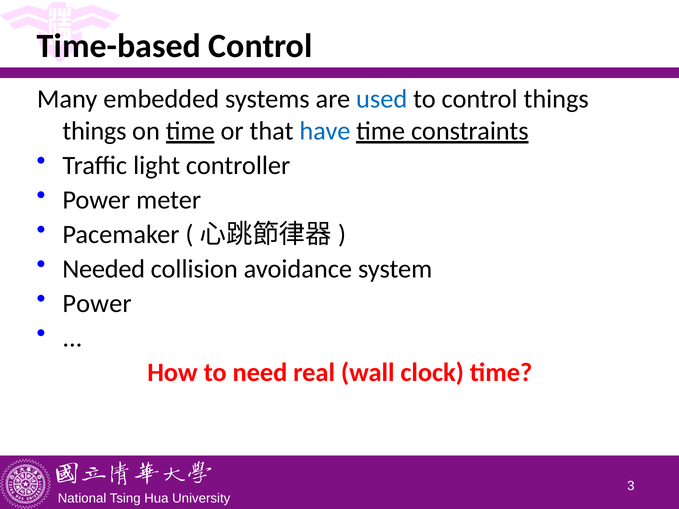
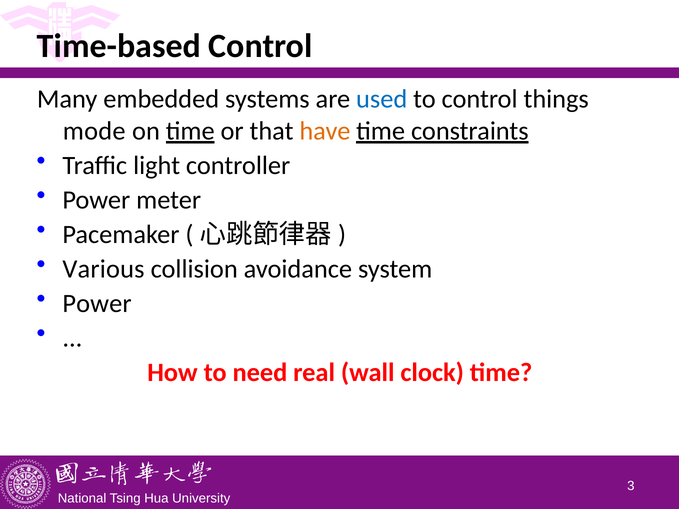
things at (94, 131): things -> mode
have colour: blue -> orange
Needed: Needed -> Various
